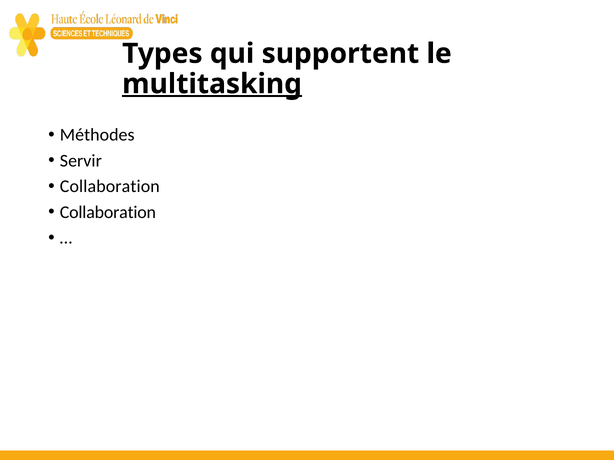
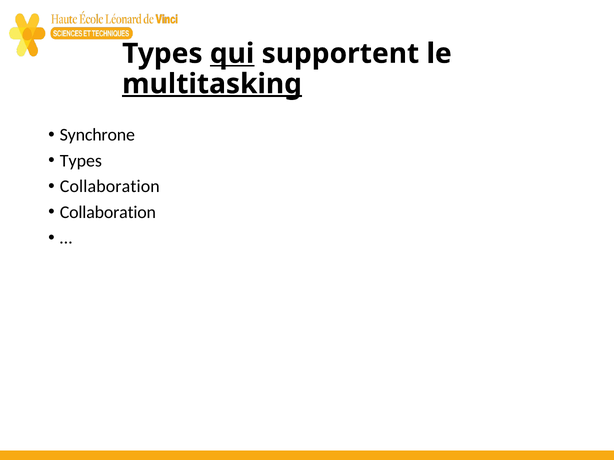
qui underline: none -> present
Méthodes: Méthodes -> Synchrone
Servir at (81, 161): Servir -> Types
